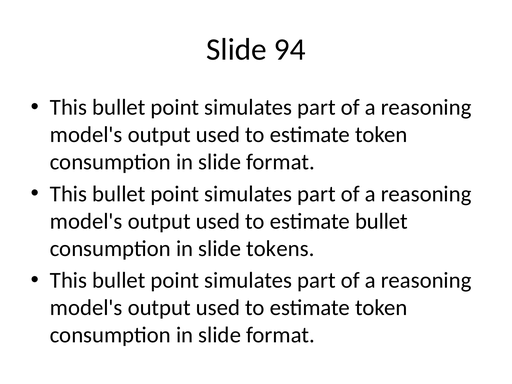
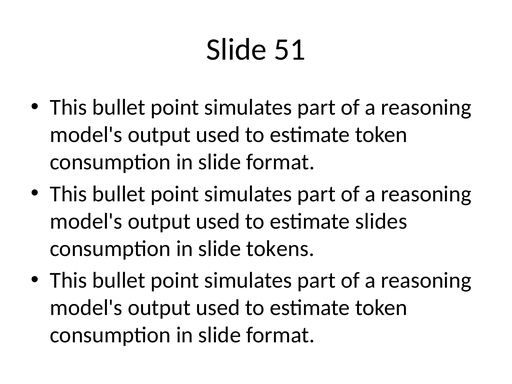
94: 94 -> 51
estimate bullet: bullet -> slides
